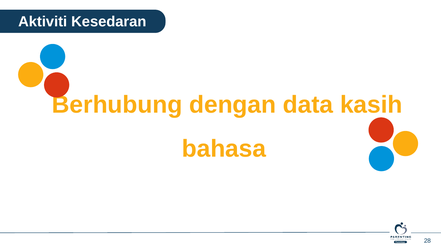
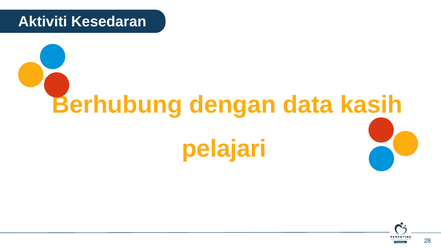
bahasa: bahasa -> pelajari
